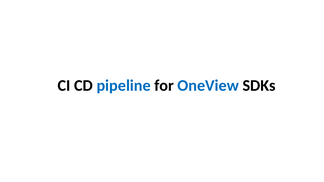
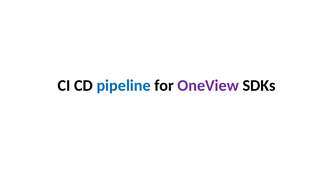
OneView colour: blue -> purple
